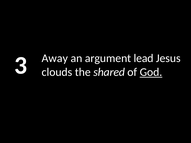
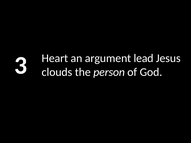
Away: Away -> Heart
shared: shared -> person
God underline: present -> none
